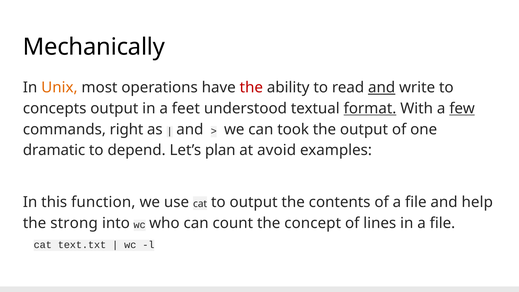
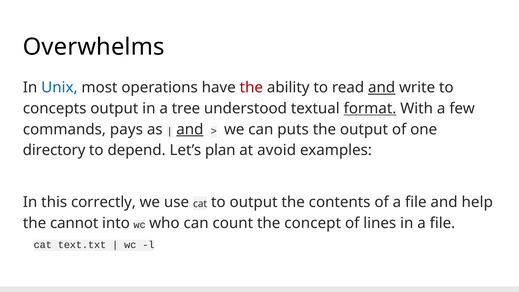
Mechanically: Mechanically -> Overwhelms
Unix colour: orange -> blue
feet: feet -> tree
few underline: present -> none
right: right -> pays
and at (190, 129) underline: none -> present
took: took -> puts
dramatic: dramatic -> directory
function: function -> correctly
strong: strong -> cannot
